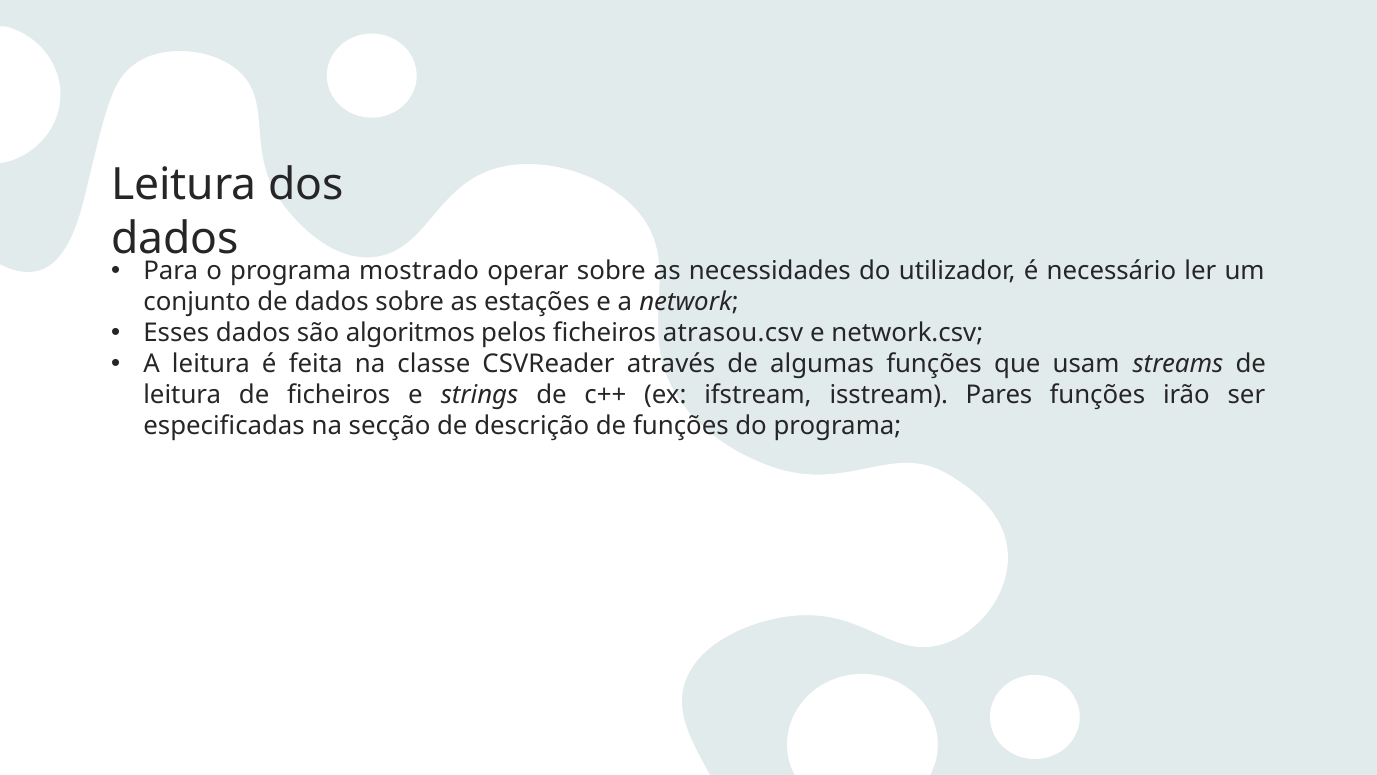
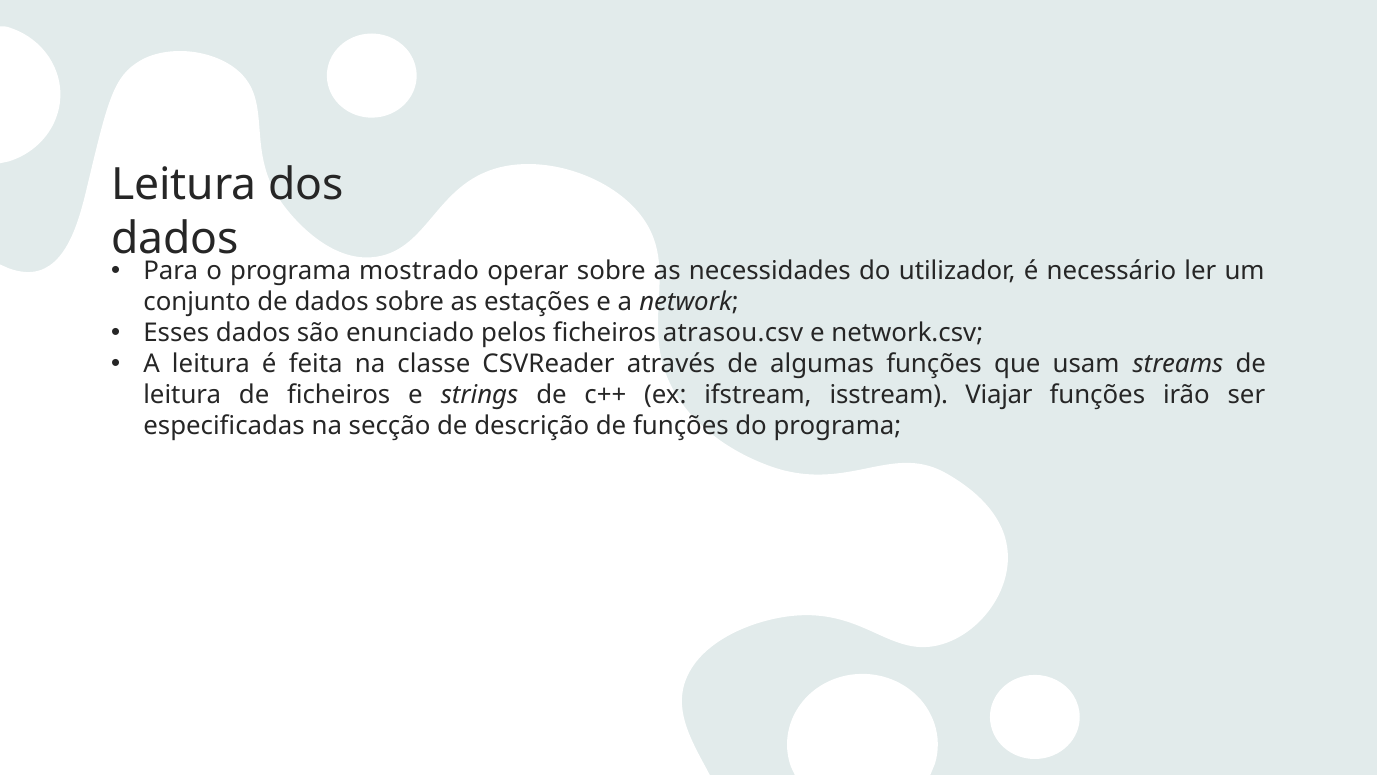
algoritmos: algoritmos -> enunciado
Pares: Pares -> Viajar
